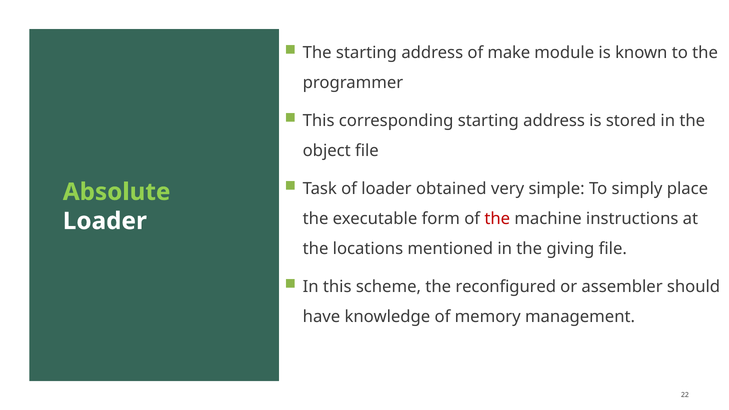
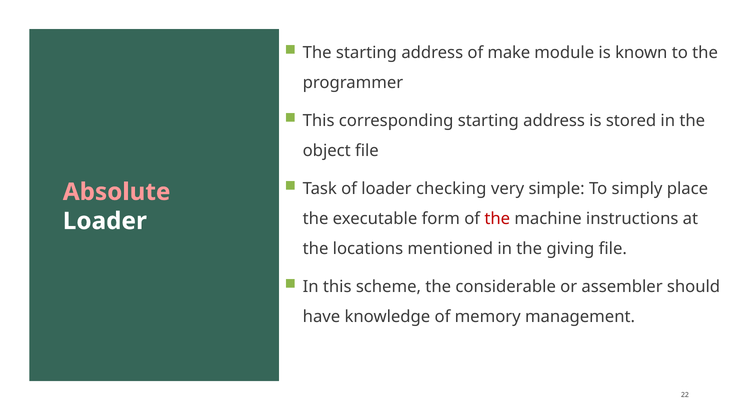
obtained: obtained -> checking
Absolute colour: light green -> pink
reconfigured: reconfigured -> considerable
